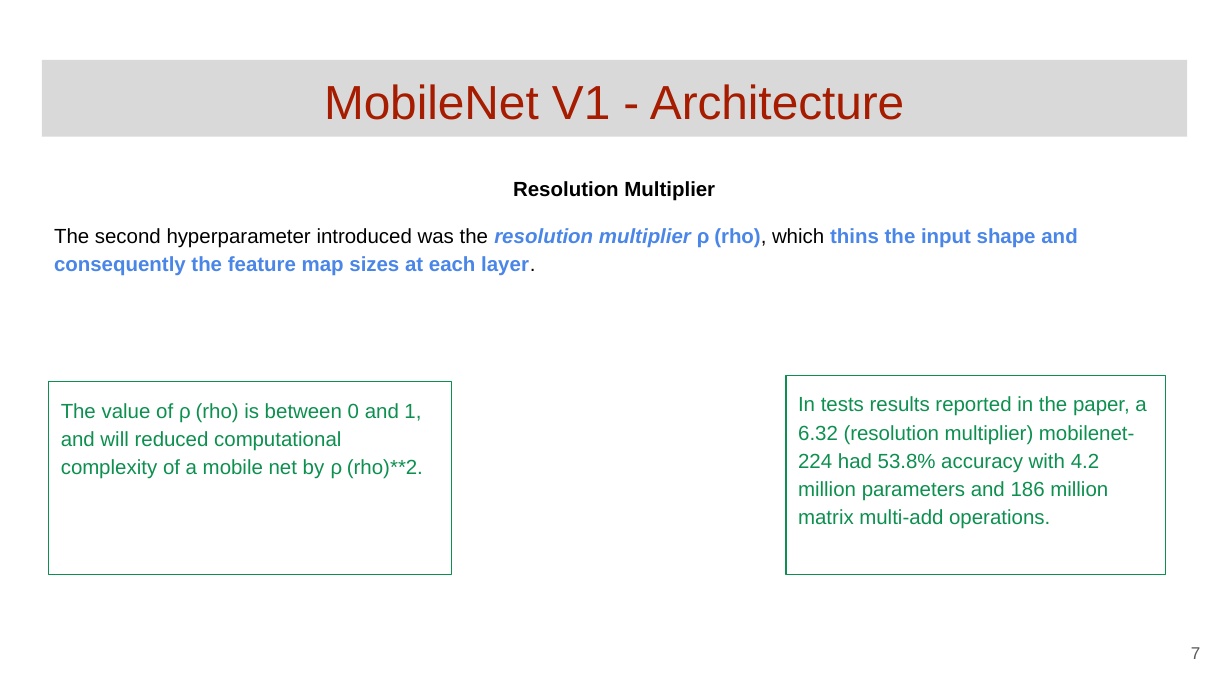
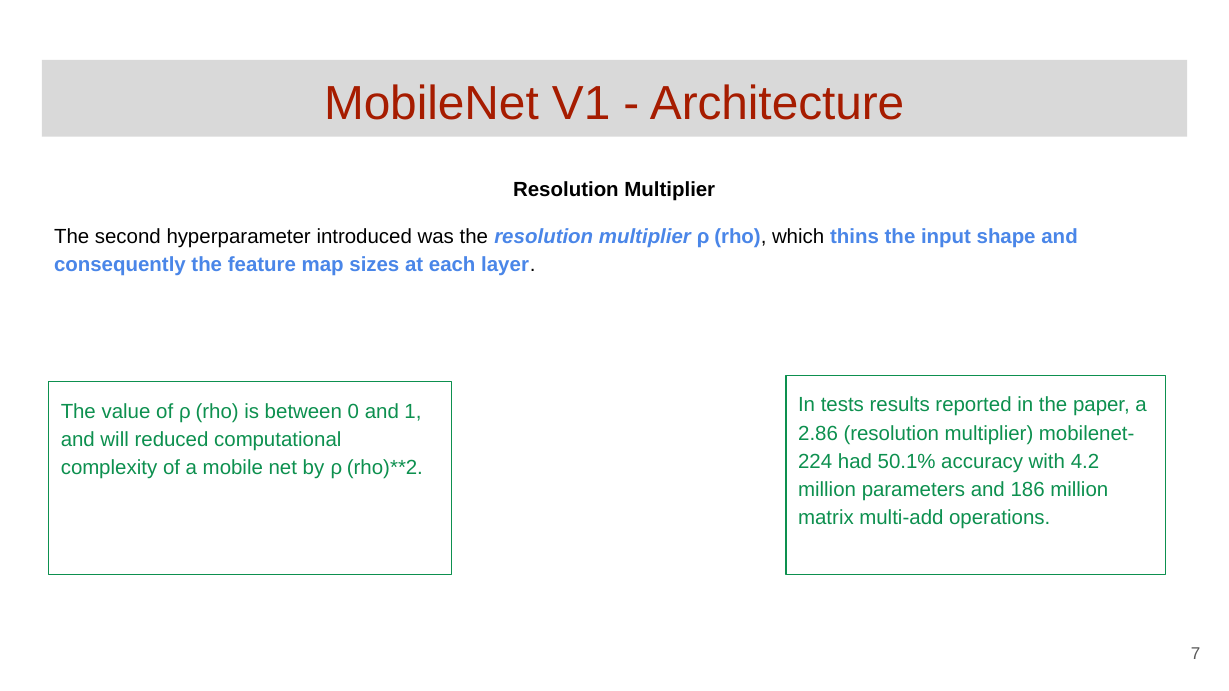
6.32: 6.32 -> 2.86
53.8%: 53.8% -> 50.1%
